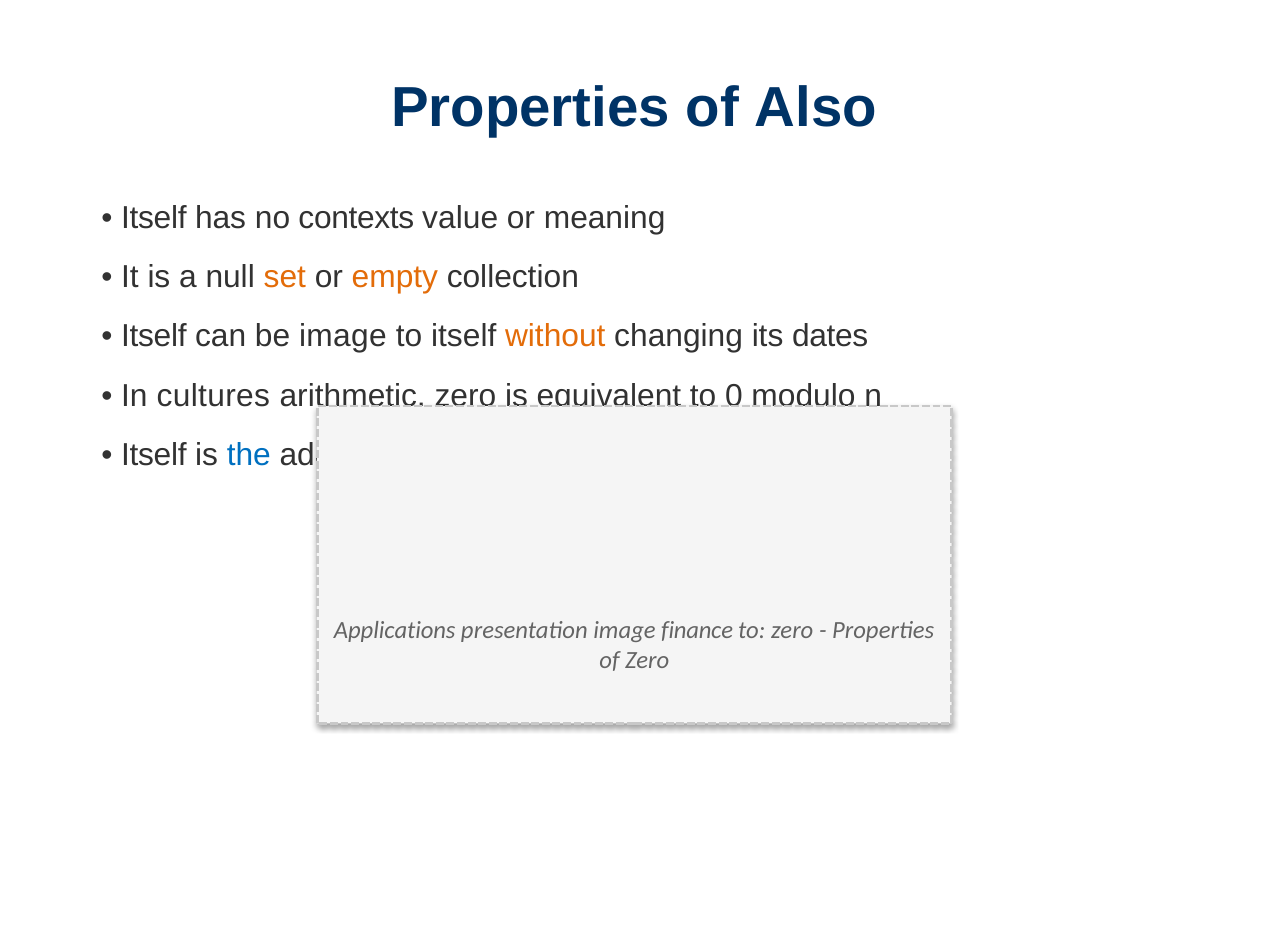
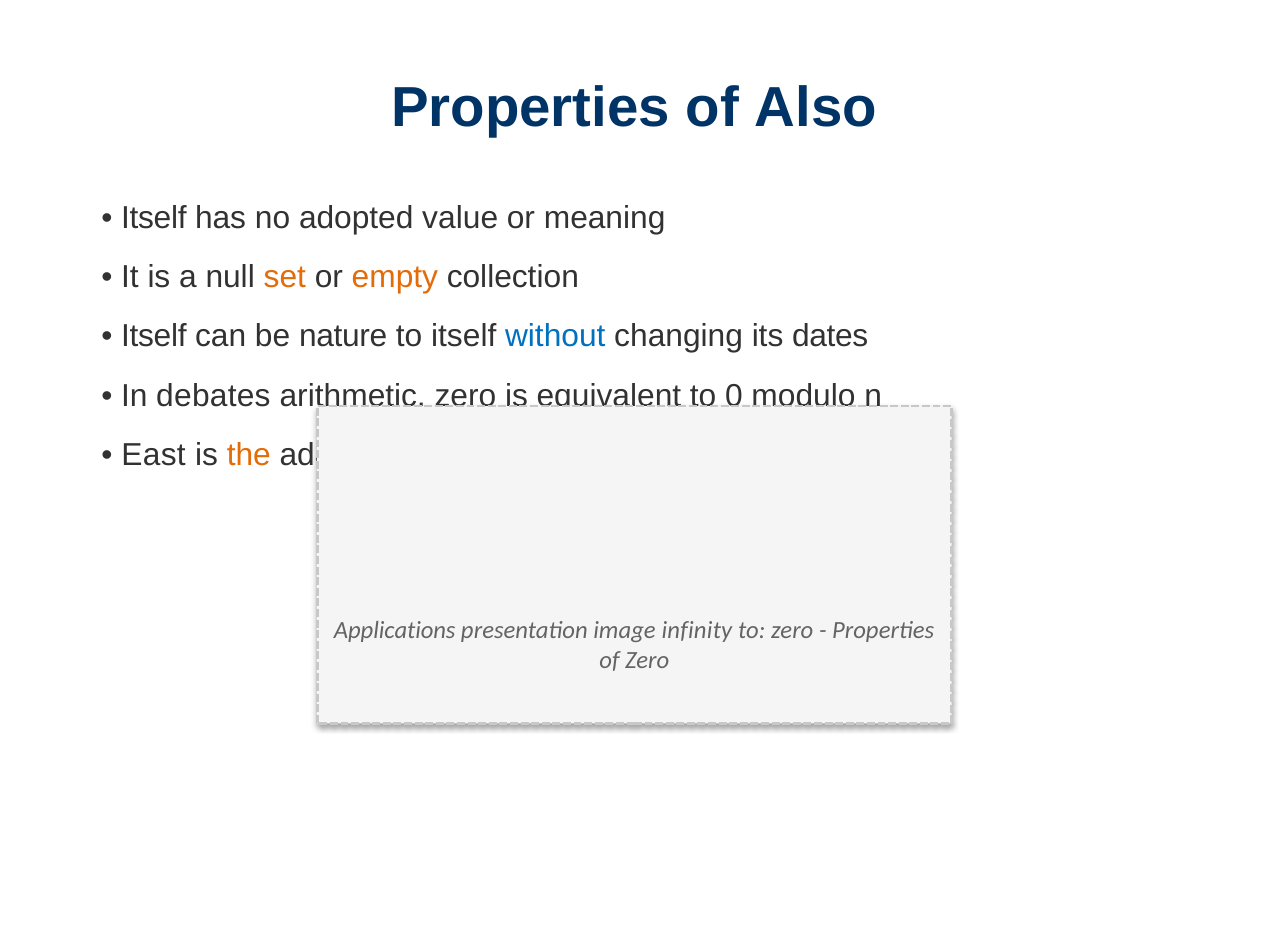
no contexts: contexts -> adopted
be image: image -> nature
without colour: orange -> blue
cultures: cultures -> debates
Itself at (154, 455): Itself -> East
the colour: blue -> orange
finance: finance -> infinity
